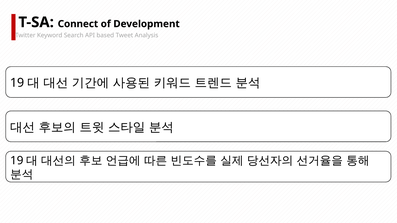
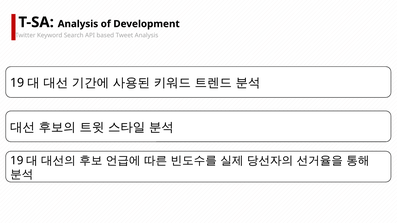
T-SA Connect: Connect -> Analysis
